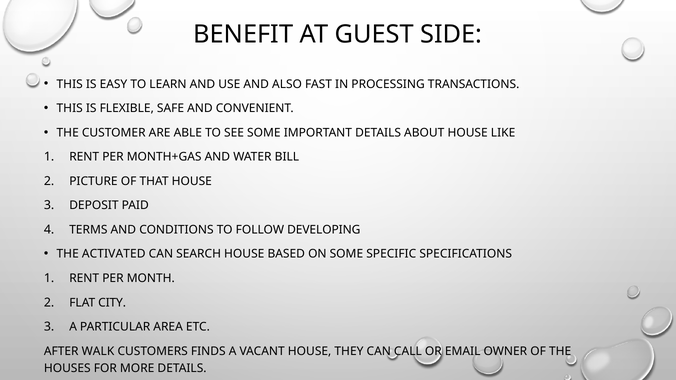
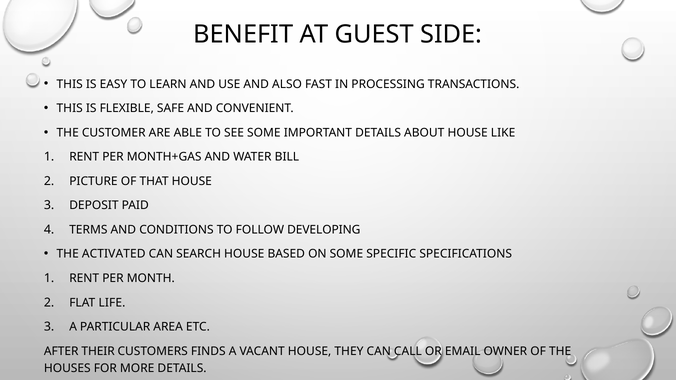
CITY: CITY -> LIFE
WALK: WALK -> THEIR
